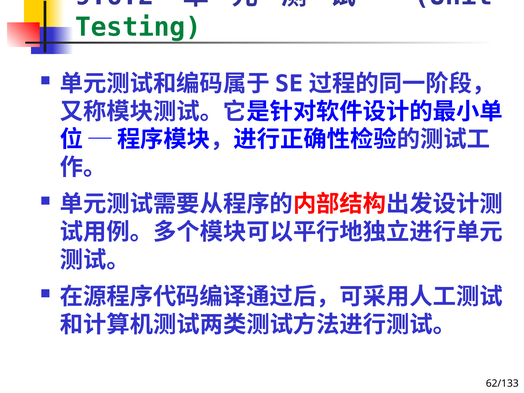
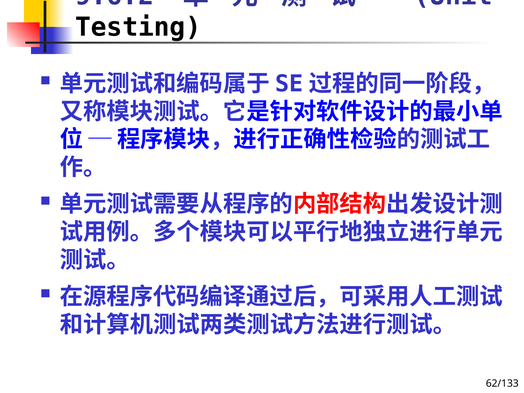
Testing colour: green -> black
